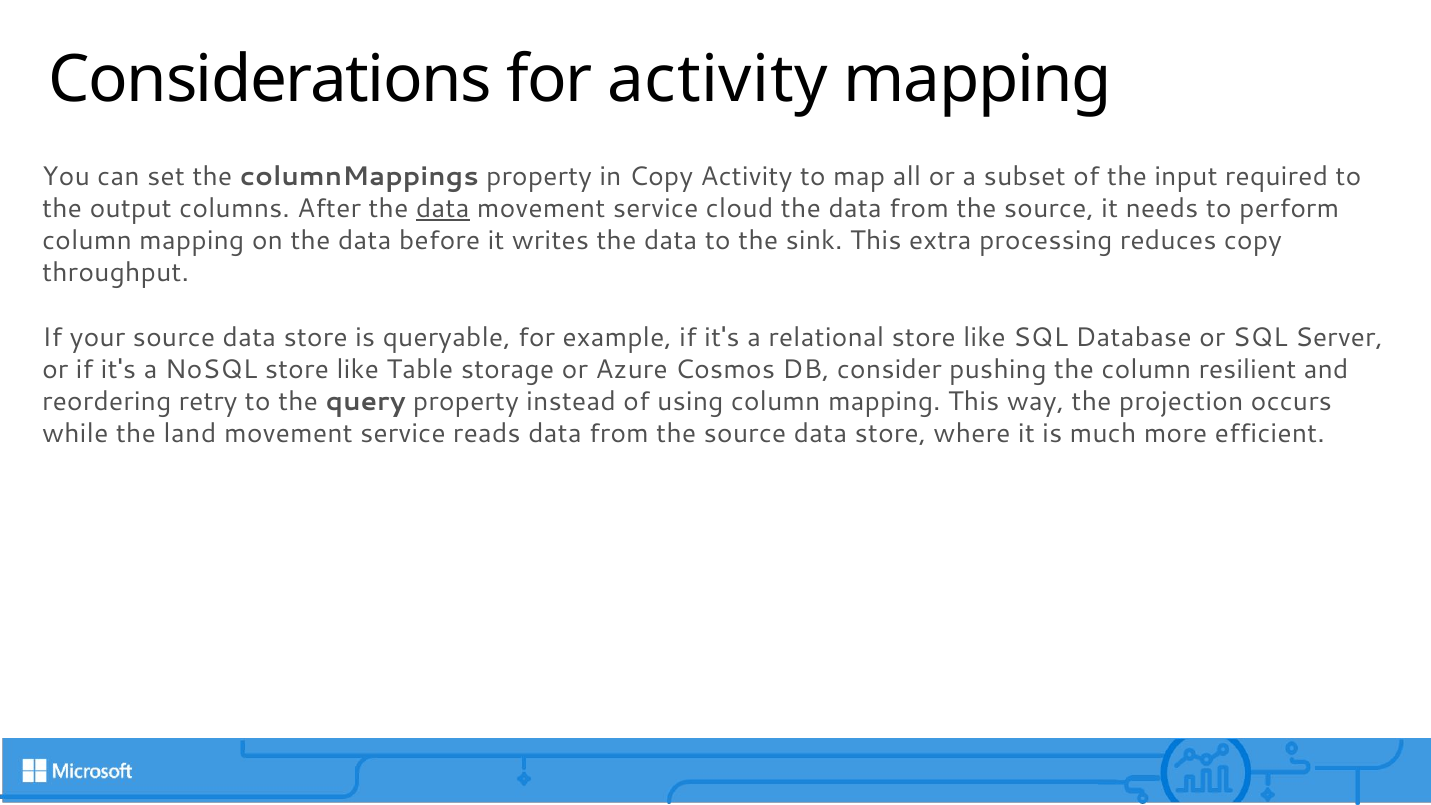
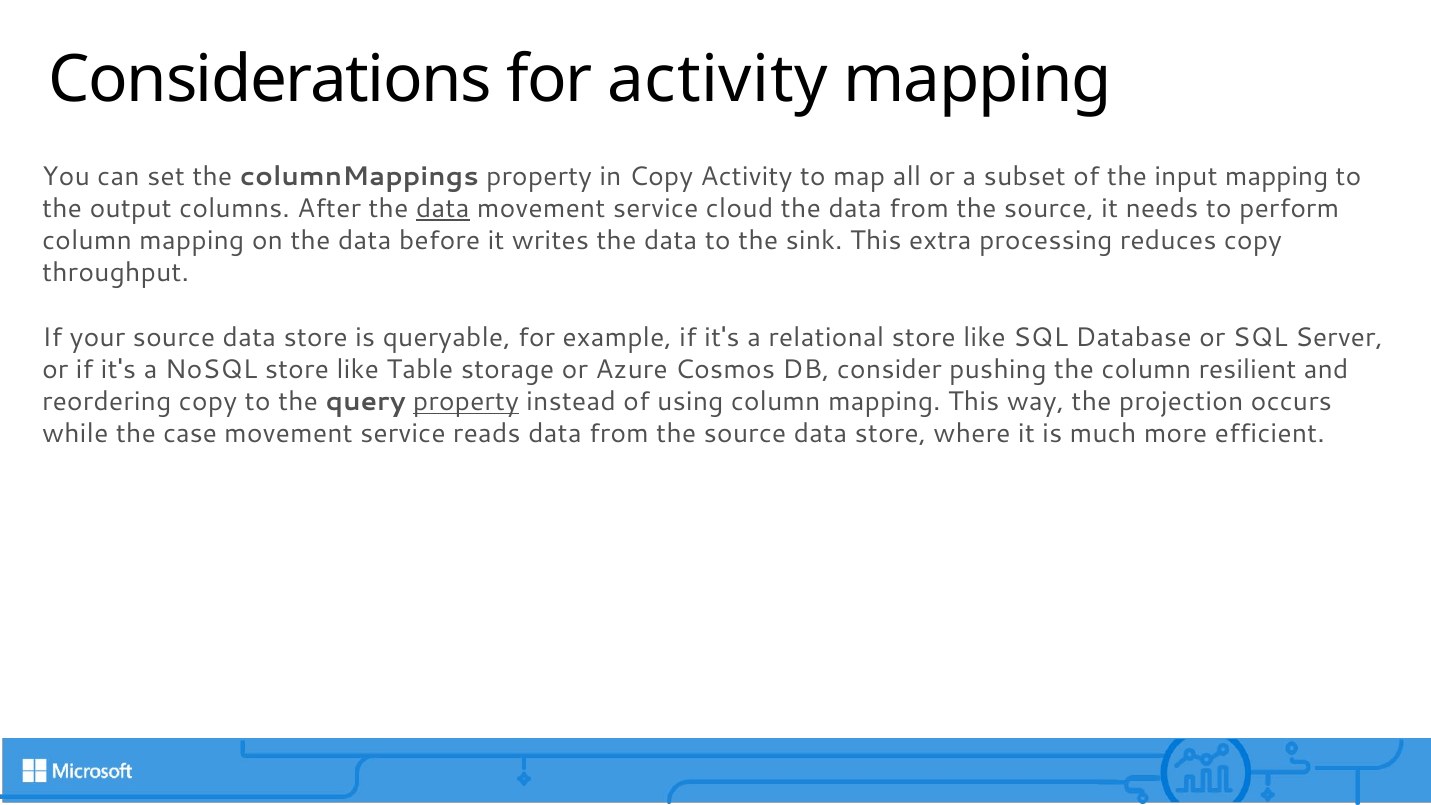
input required: required -> mapping
reordering retry: retry -> copy
property at (466, 402) underline: none -> present
land: land -> case
